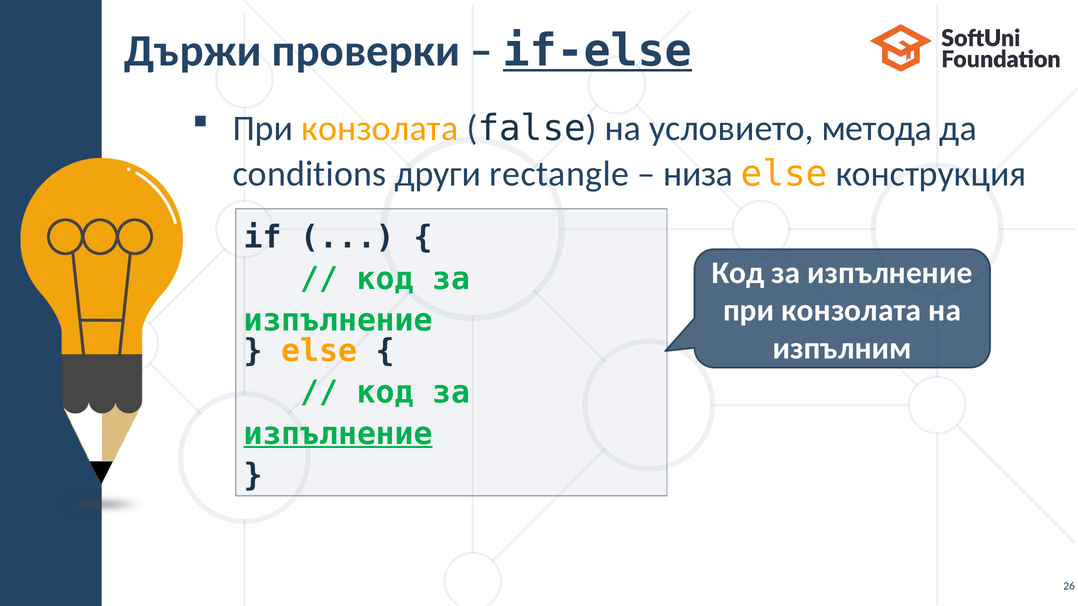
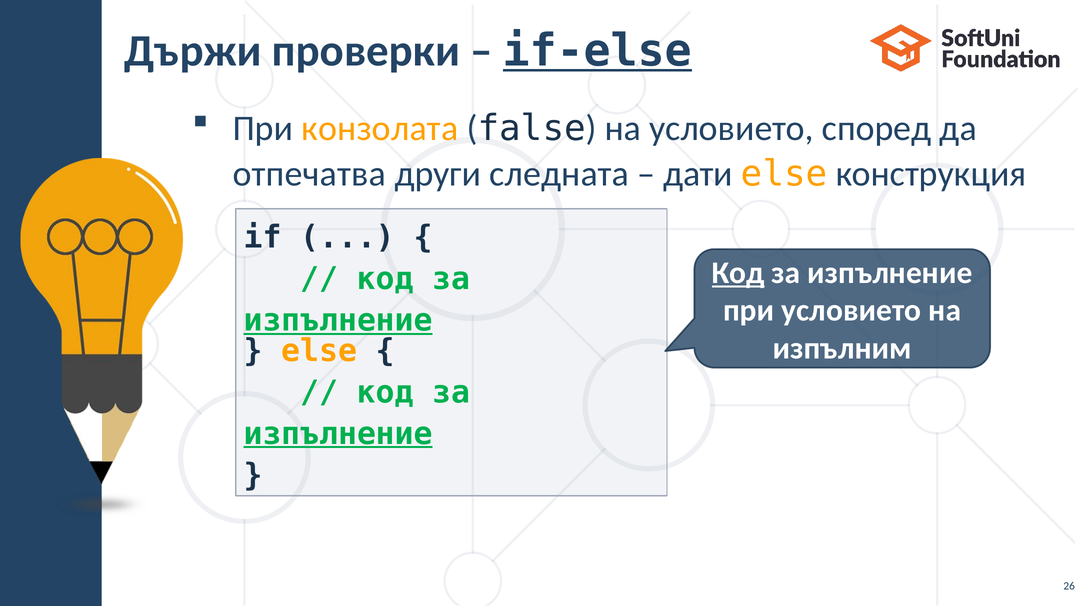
метода: метода -> според
conditions: conditions -> отпечатва
rectangle: rectangle -> следната
низа: низа -> дати
Код at (738, 273) underline: none -> present
конзолата at (851, 311): конзолата -> условието
изпълнение at (338, 321) underline: none -> present
